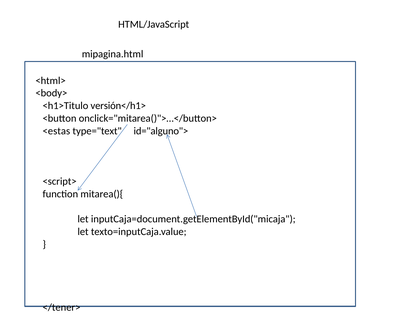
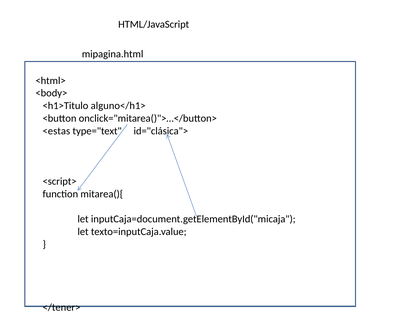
versión</h1>: versión</h1> -> alguno</h1>
id="alguno">: id="alguno"> -> id="clásica">
